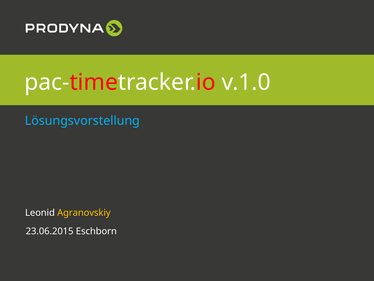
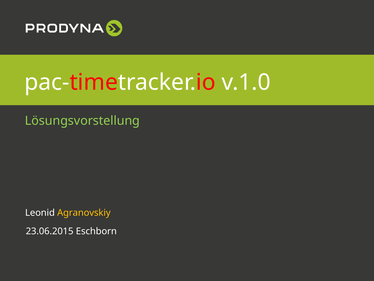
Lösungsvorstellung colour: light blue -> light green
